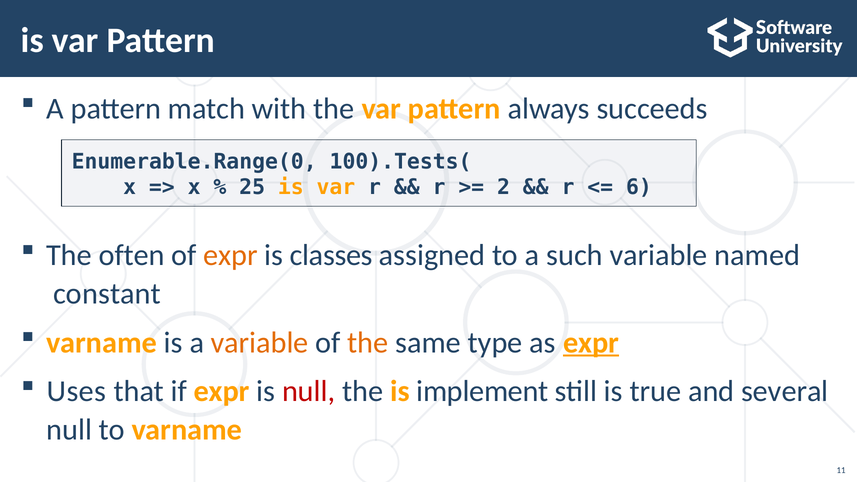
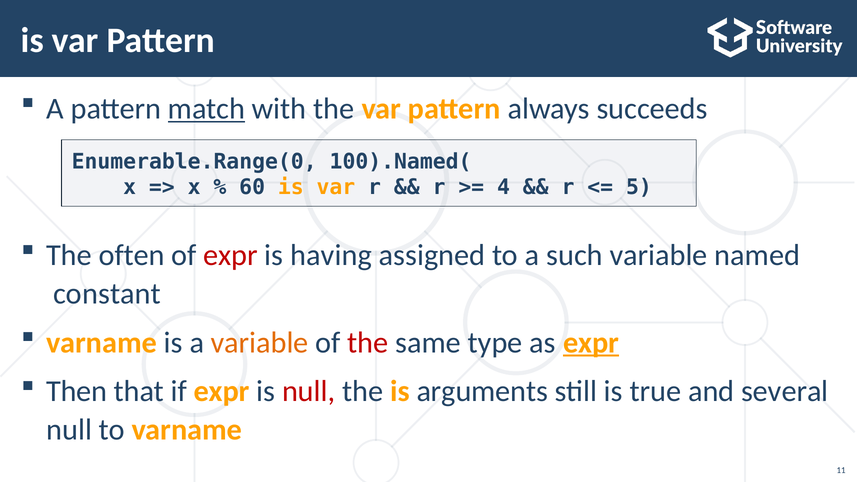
match underline: none -> present
100).Tests(: 100).Tests( -> 100).Named(
25: 25 -> 60
2: 2 -> 4
6: 6 -> 5
expr at (231, 255) colour: orange -> red
classes: classes -> having
the at (368, 343) colour: orange -> red
Uses: Uses -> Then
implement: implement -> arguments
